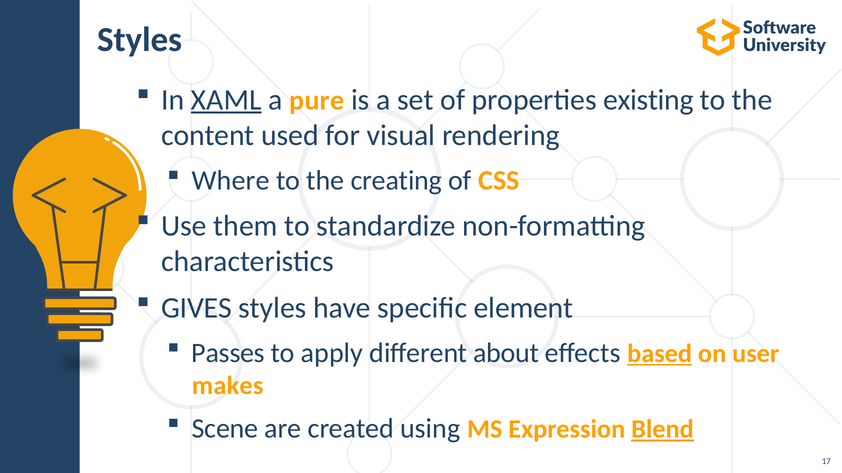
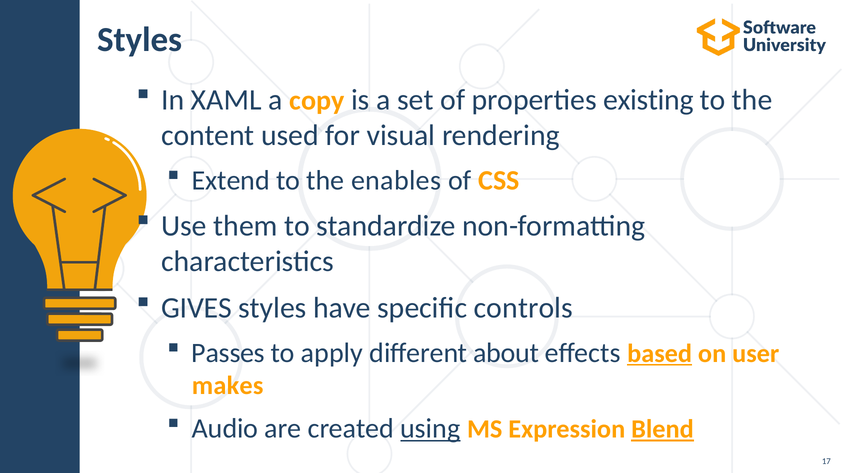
XAML underline: present -> none
pure: pure -> copy
Where: Where -> Extend
creating: creating -> enables
element: element -> controls
Scene: Scene -> Audio
using underline: none -> present
